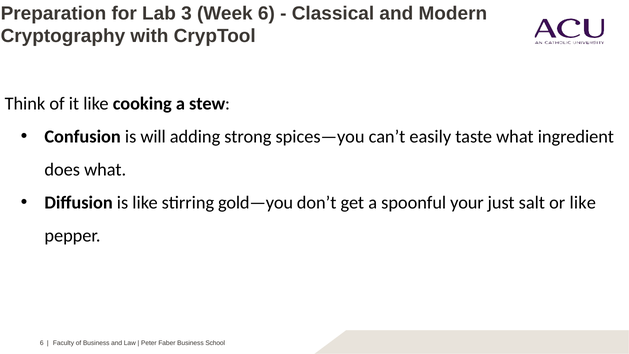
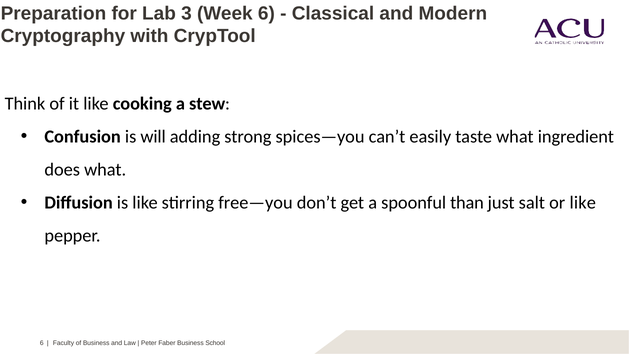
gold—you: gold—you -> free—you
your: your -> than
